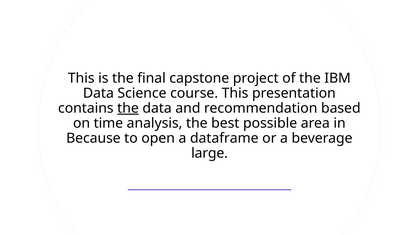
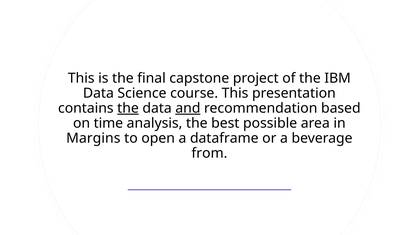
and underline: none -> present
Because: Because -> Margins
large: large -> from
